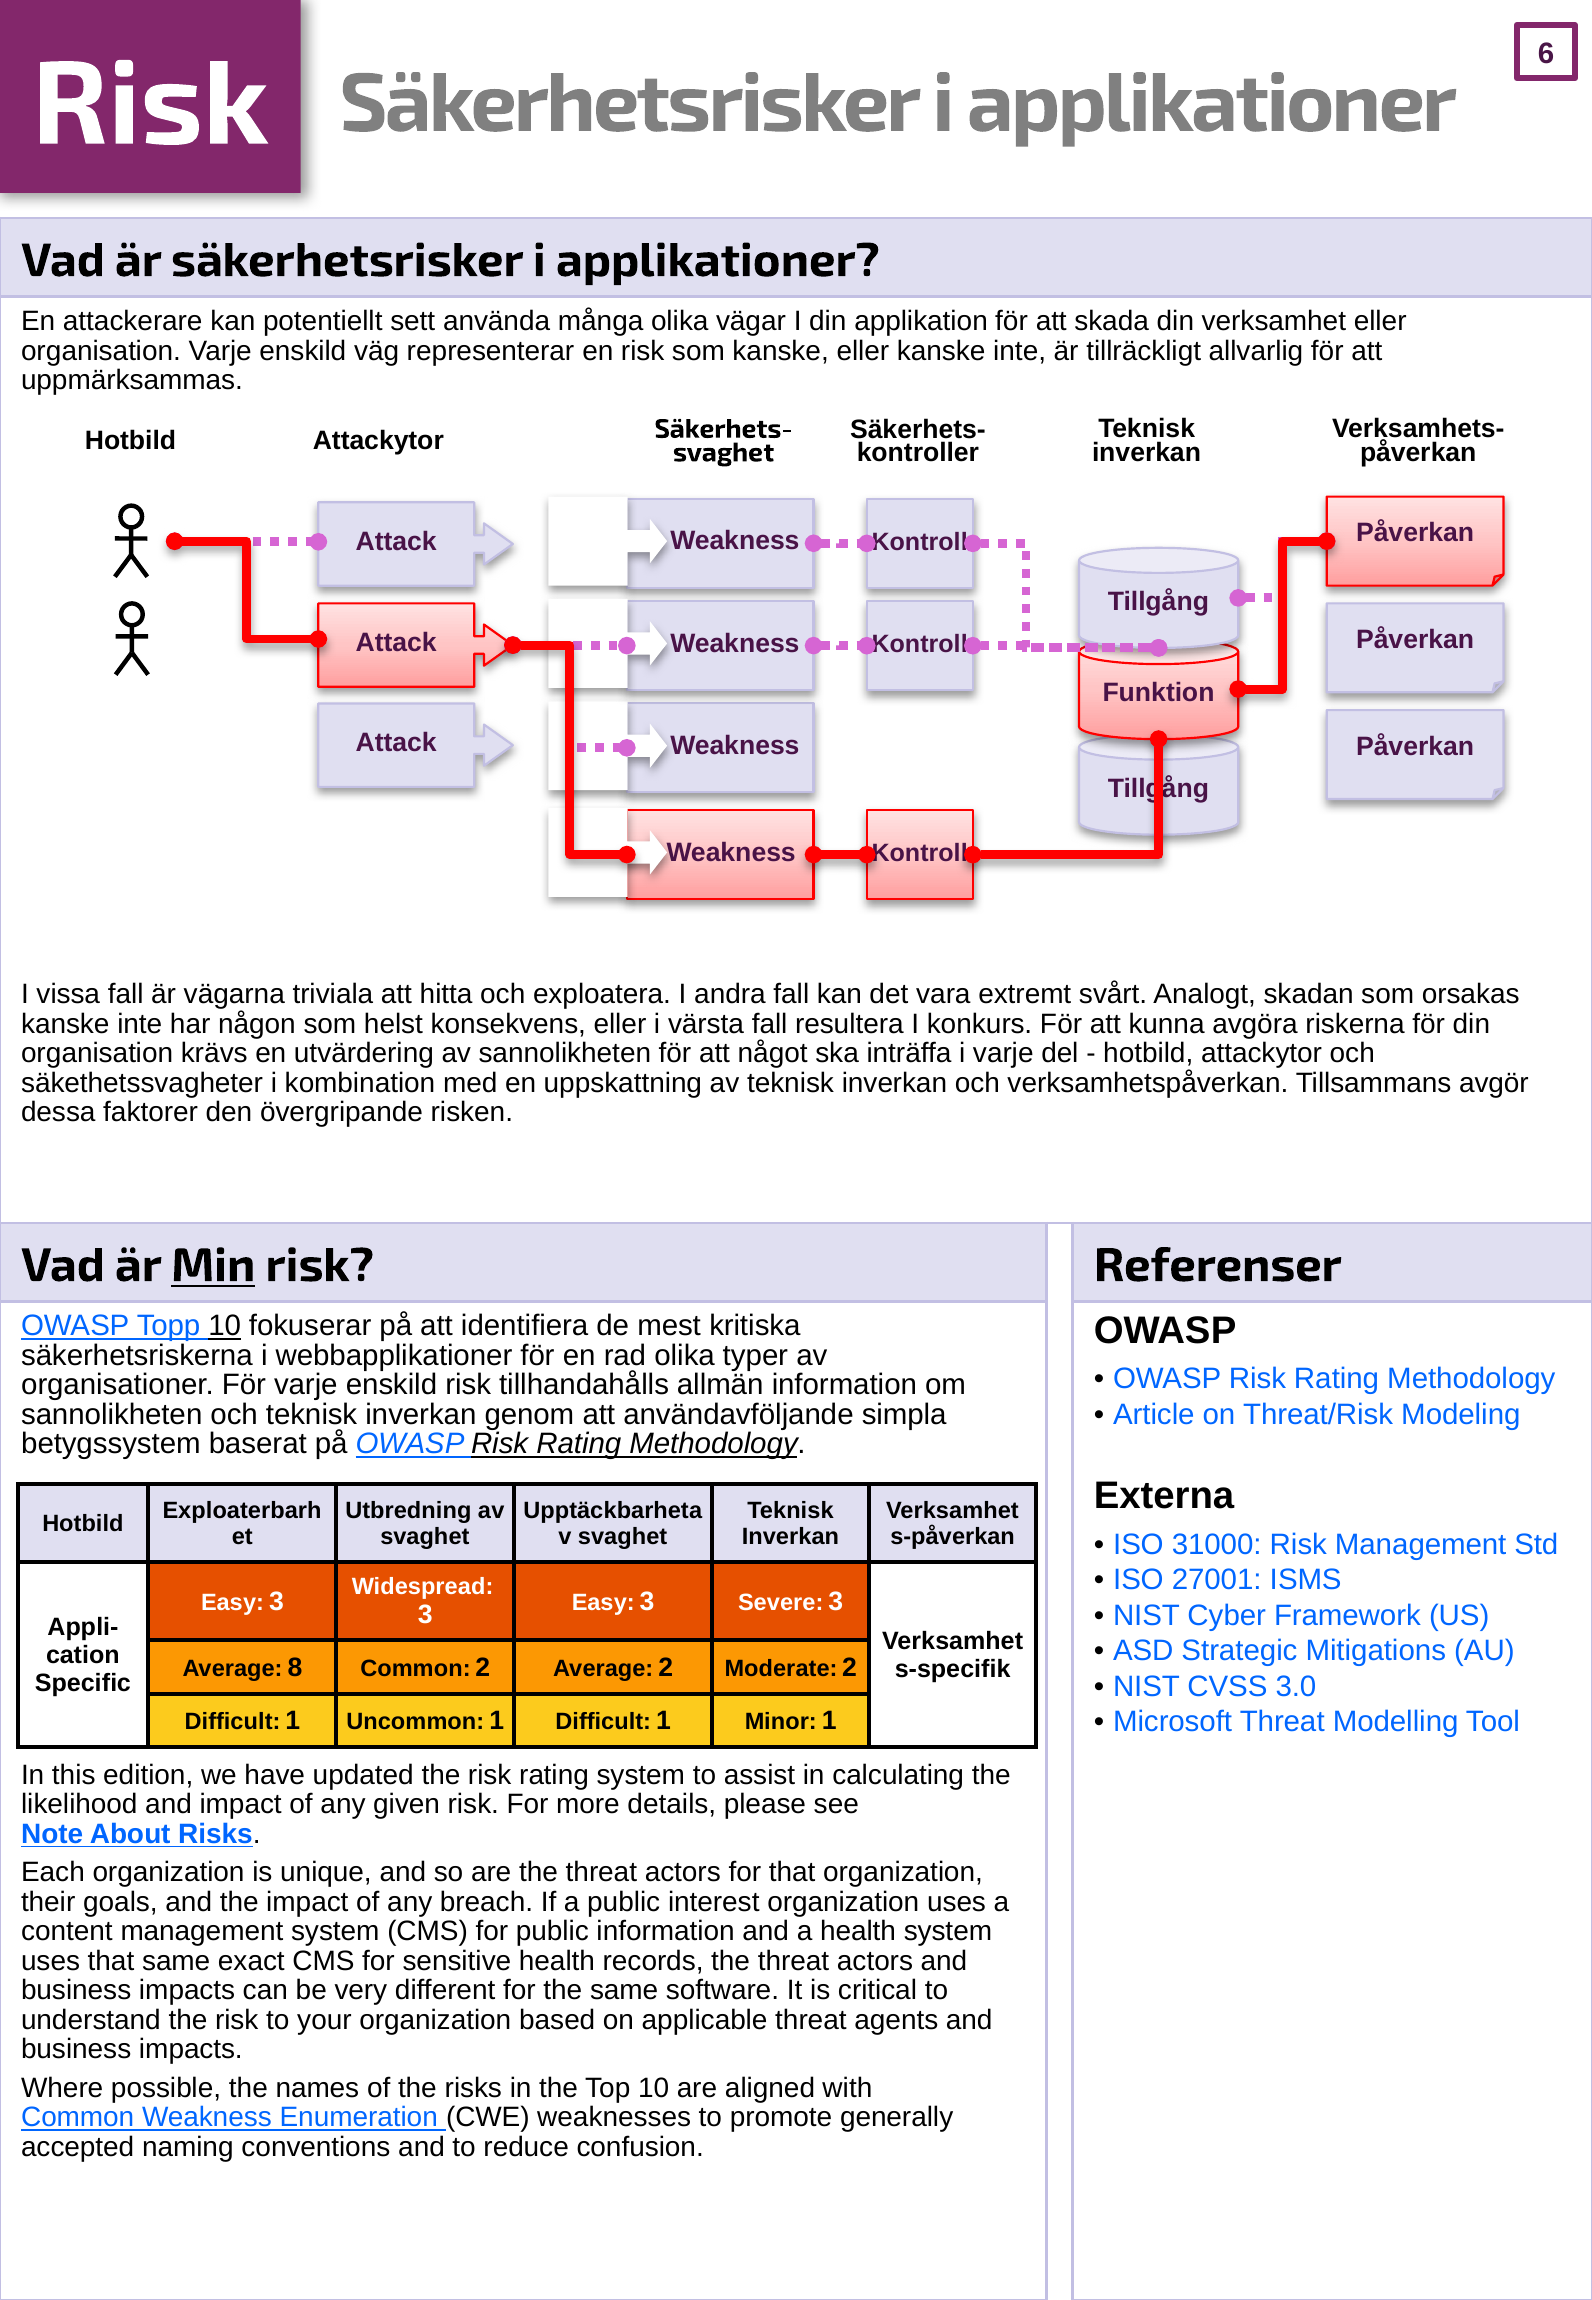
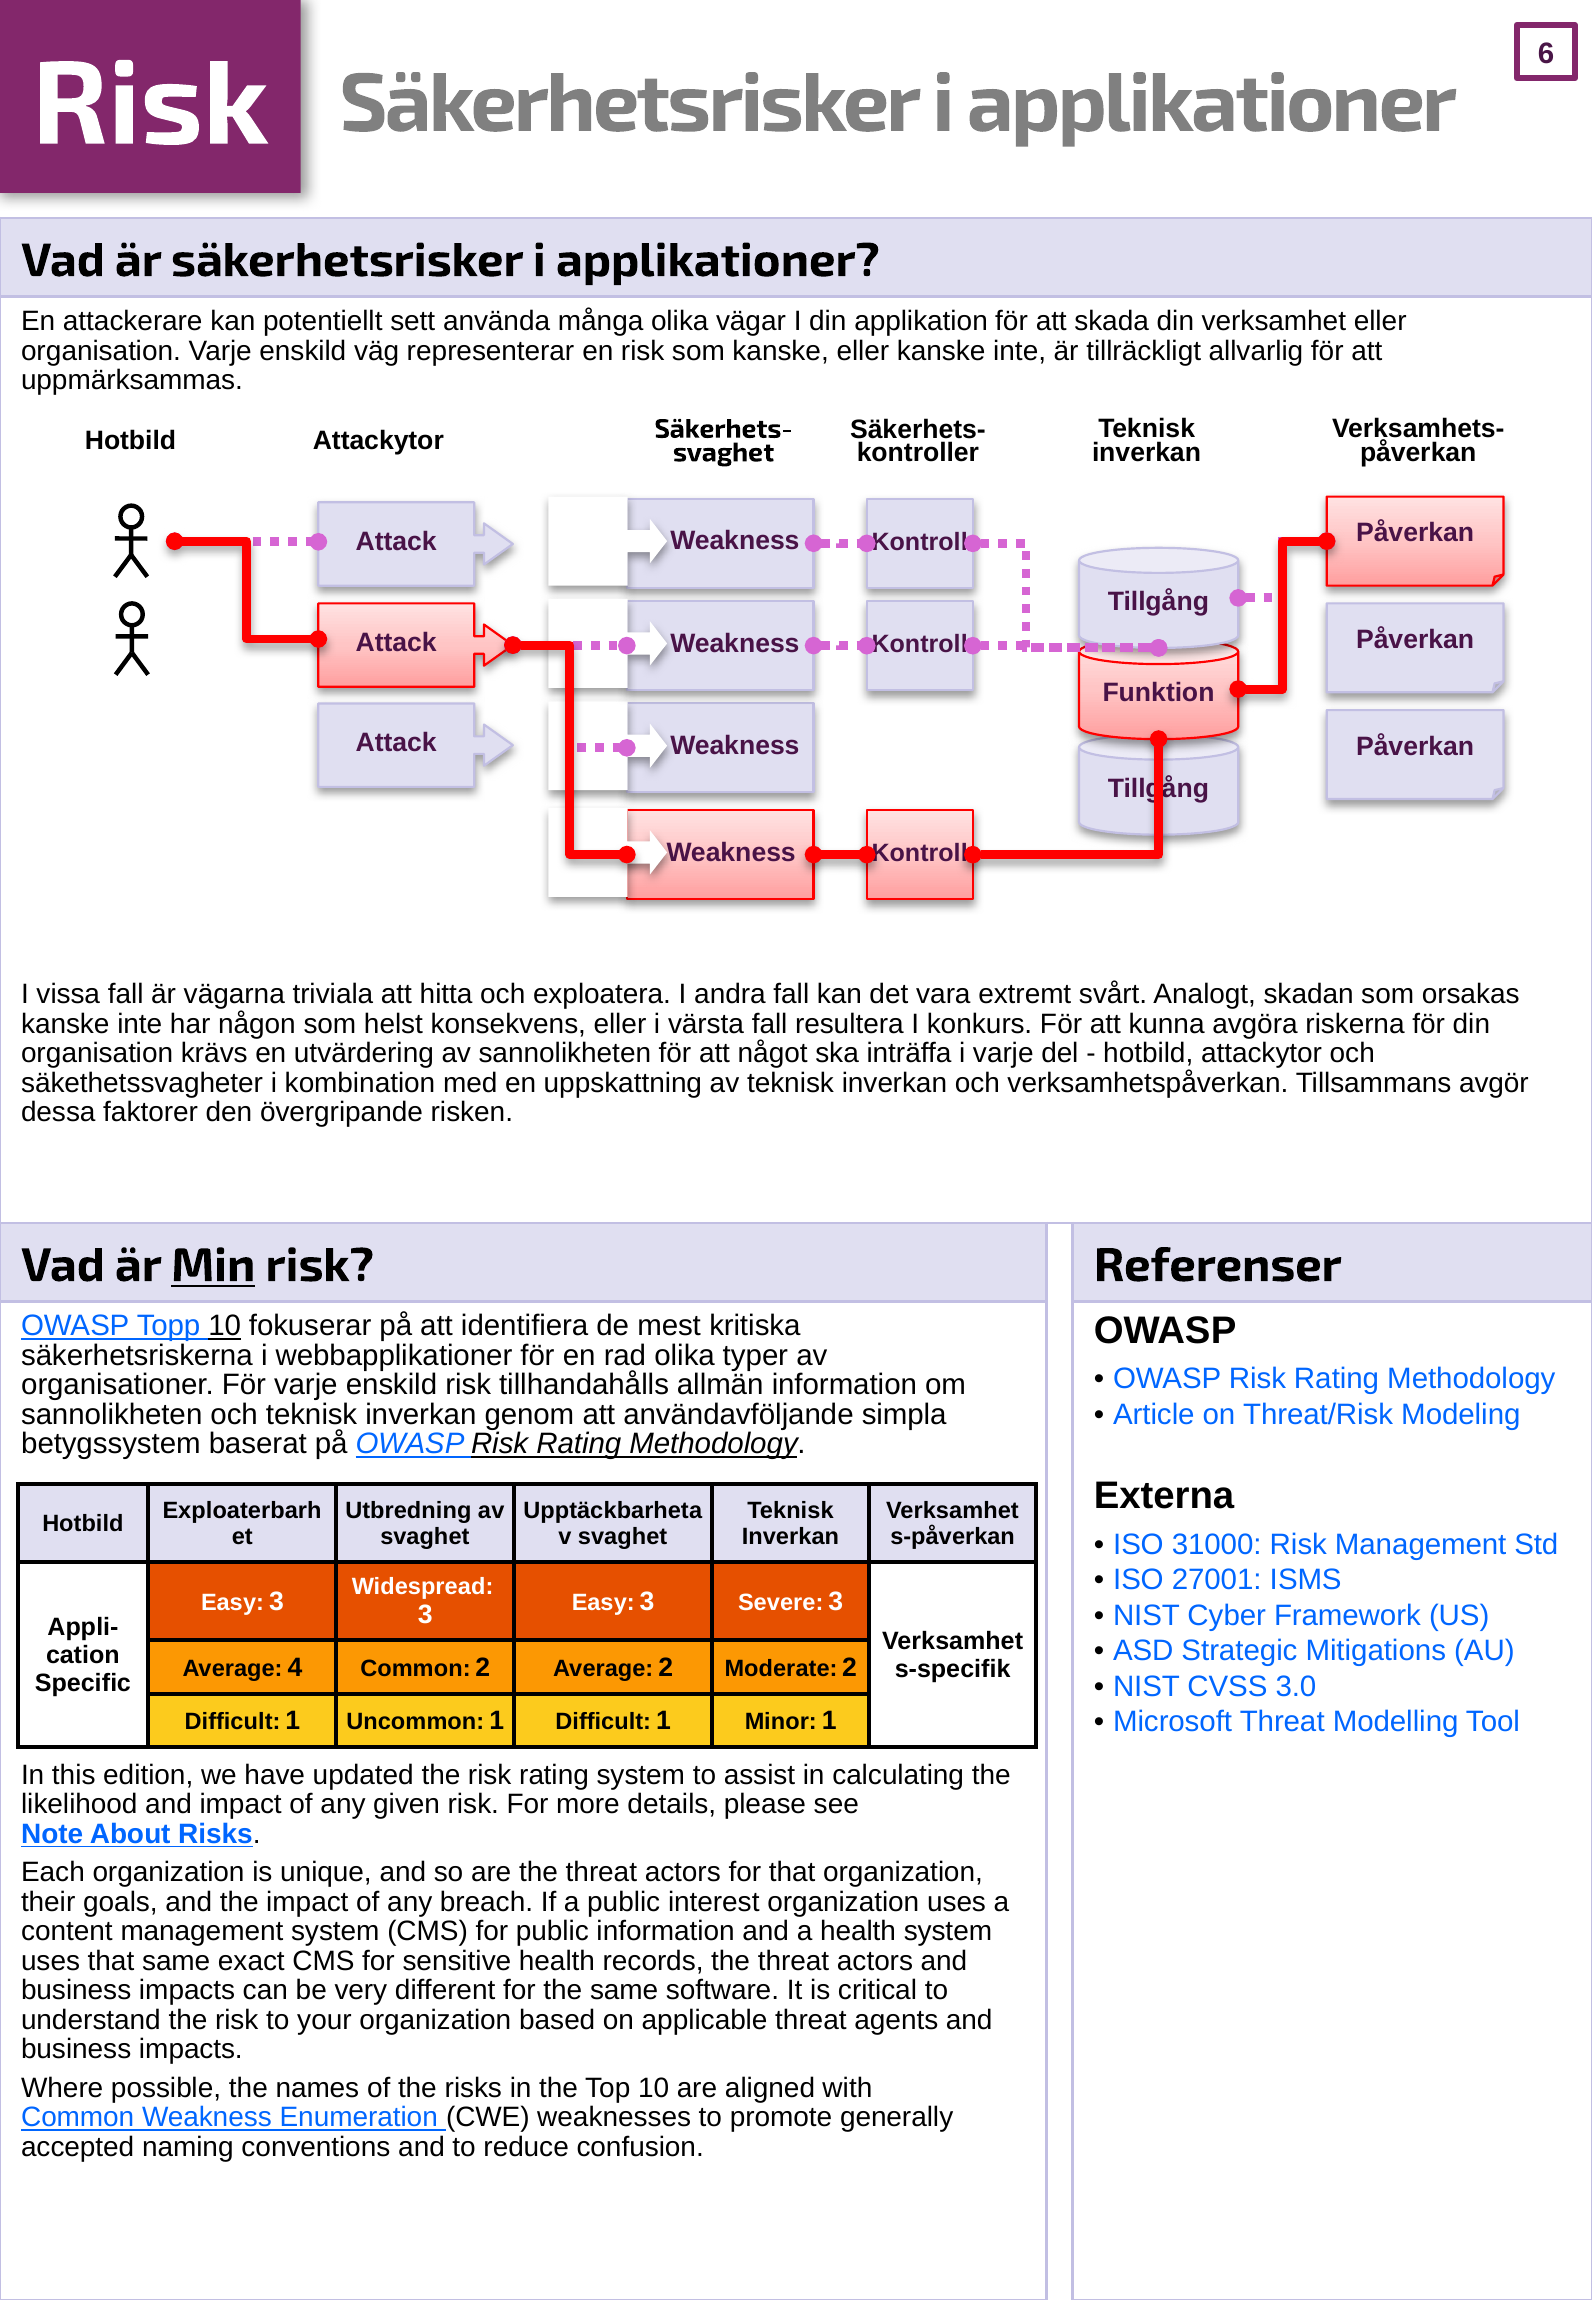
8: 8 -> 4
